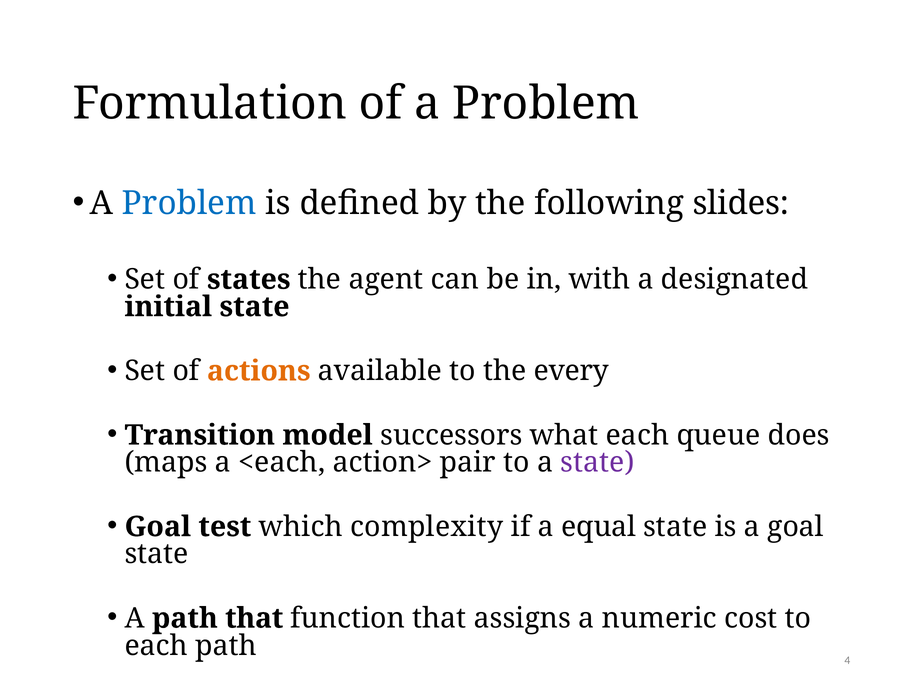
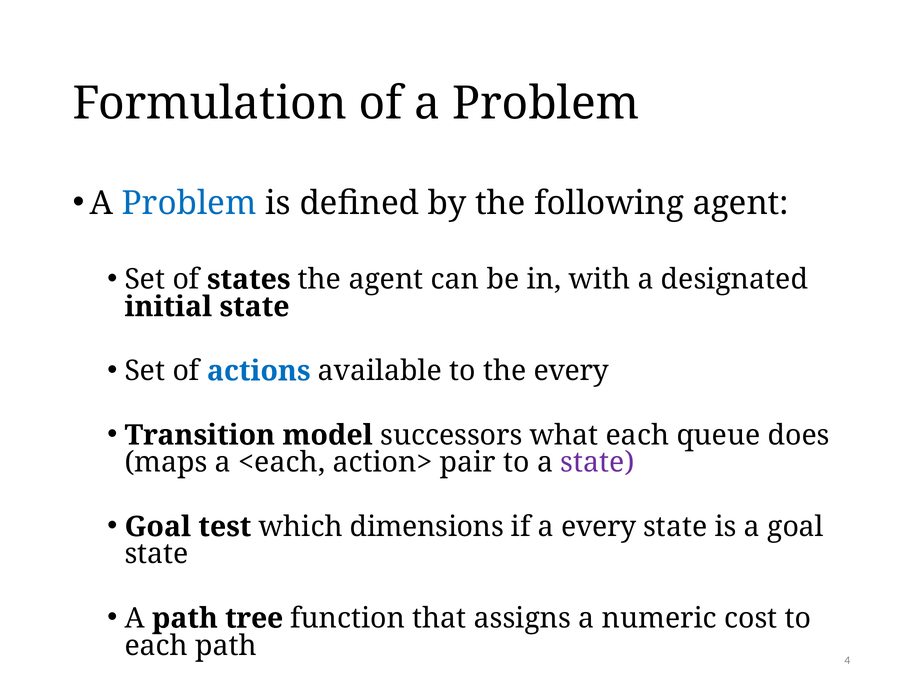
following slides: slides -> agent
actions colour: orange -> blue
complexity: complexity -> dimensions
a equal: equal -> every
path that: that -> tree
